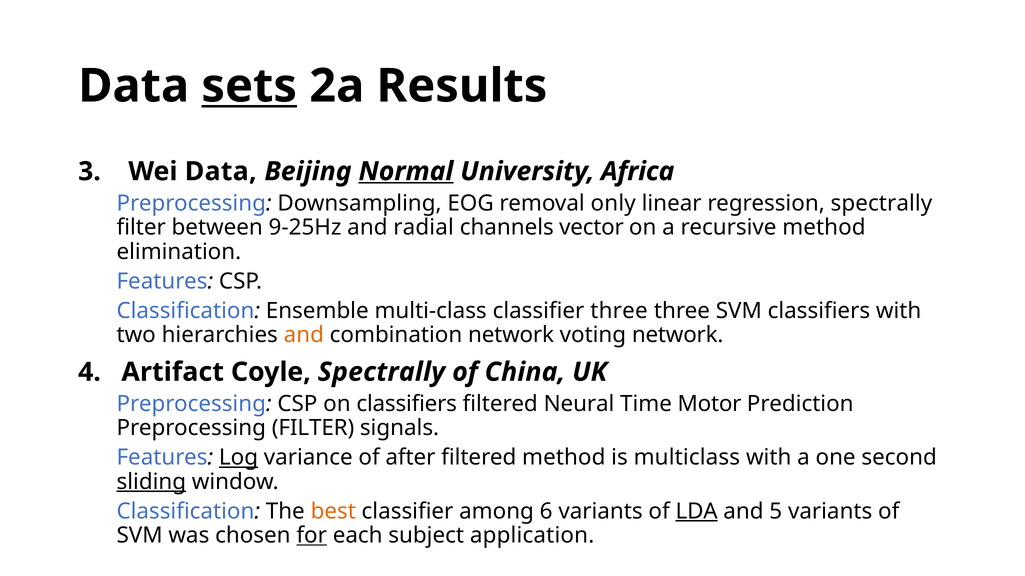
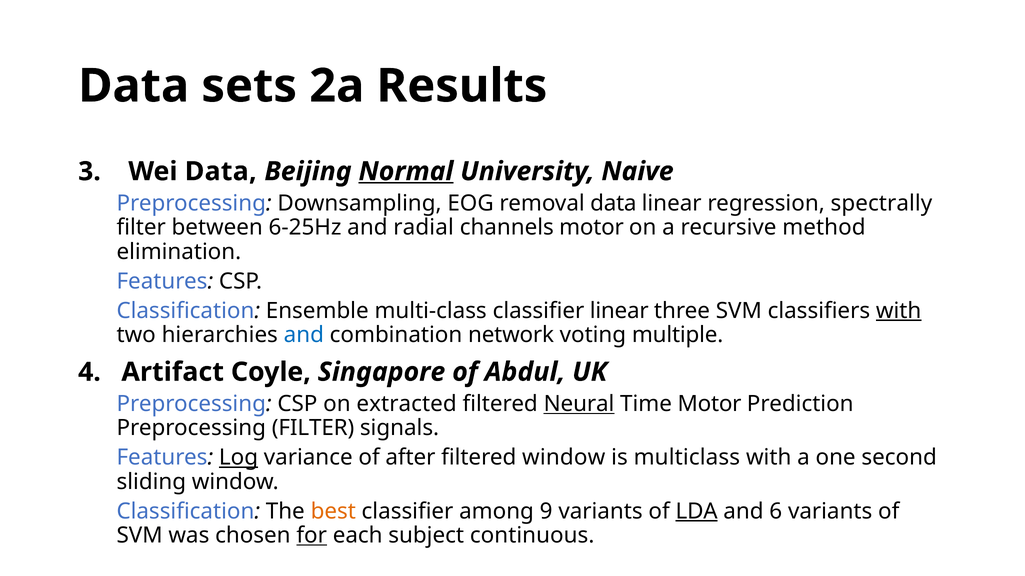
sets underline: present -> none
Africa: Africa -> Naive
removal only: only -> data
9-25Hz: 9-25Hz -> 6-25Hz
channels vector: vector -> motor
classifier three: three -> linear
with at (899, 311) underline: none -> present
and at (304, 335) colour: orange -> blue
voting network: network -> multiple
Coyle Spectrally: Spectrally -> Singapore
China: China -> Abdul
on classifiers: classifiers -> extracted
Neural underline: none -> present
filtered method: method -> window
sliding underline: present -> none
6: 6 -> 9
5: 5 -> 6
application: application -> continuous
